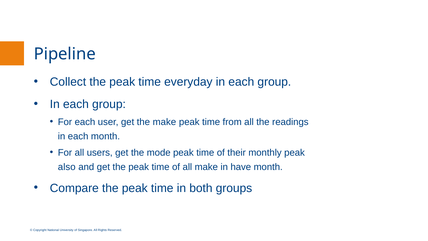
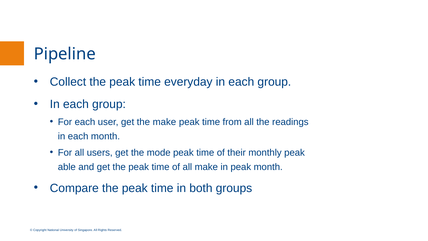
also: also -> able
in have: have -> peak
